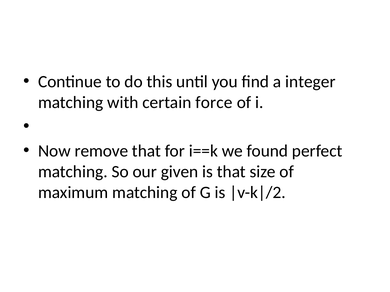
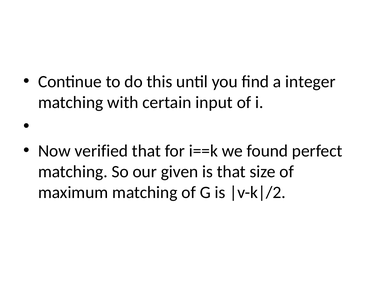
force: force -> input
remove: remove -> verified
